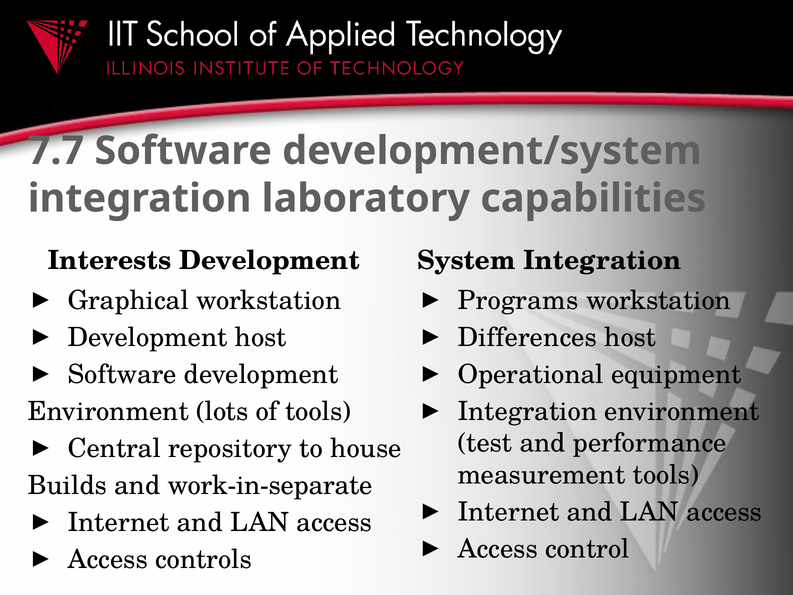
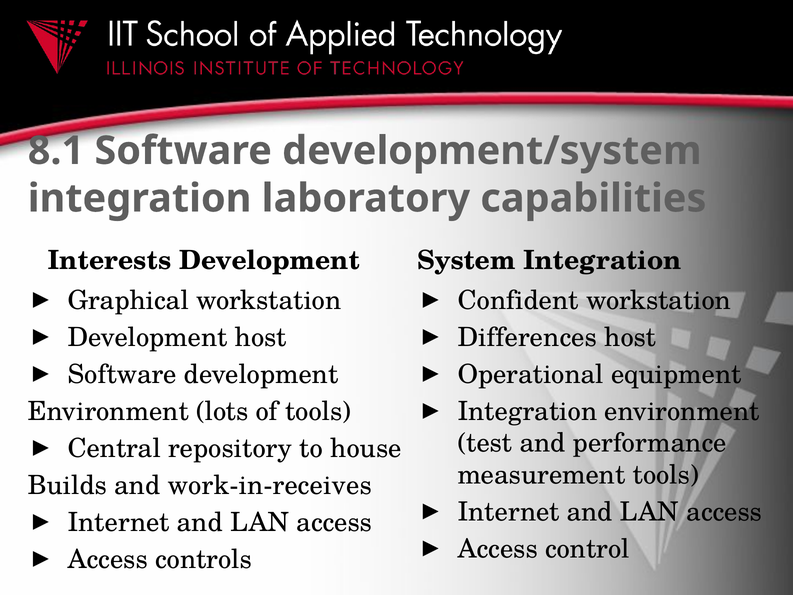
7.7: 7.7 -> 8.1
Programs: Programs -> Confident
work-in-separate: work-in-separate -> work-in-receives
